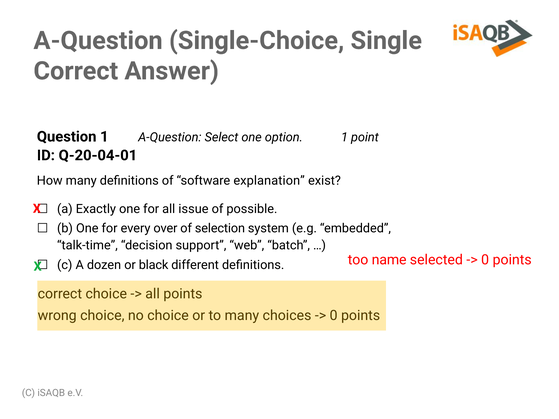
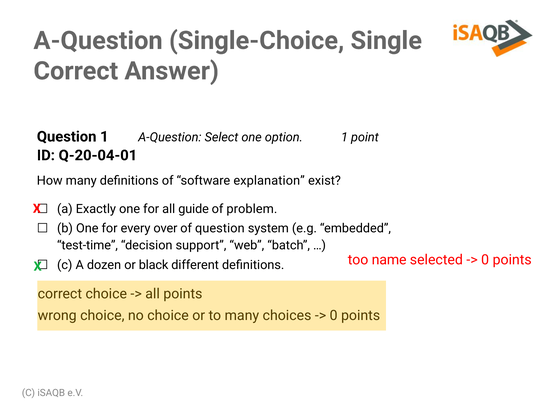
issue: issue -> guide
possible: possible -> problem
of selection: selection -> question
talk-time: talk-time -> test-time
